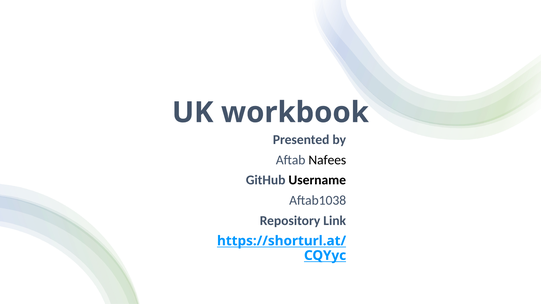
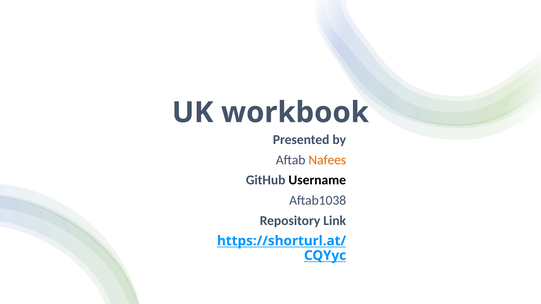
Nafees colour: black -> orange
